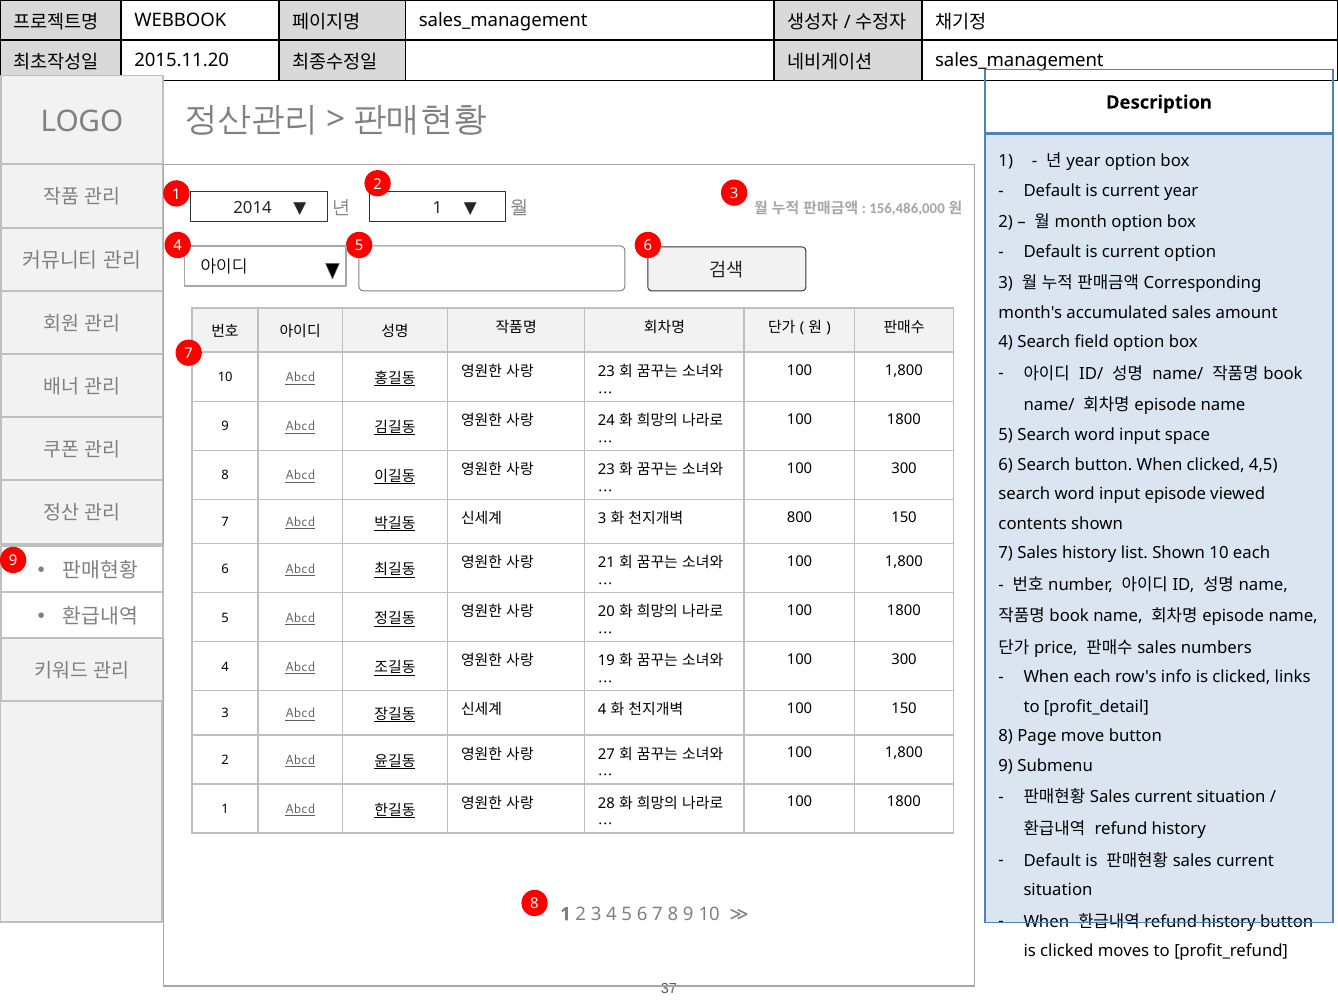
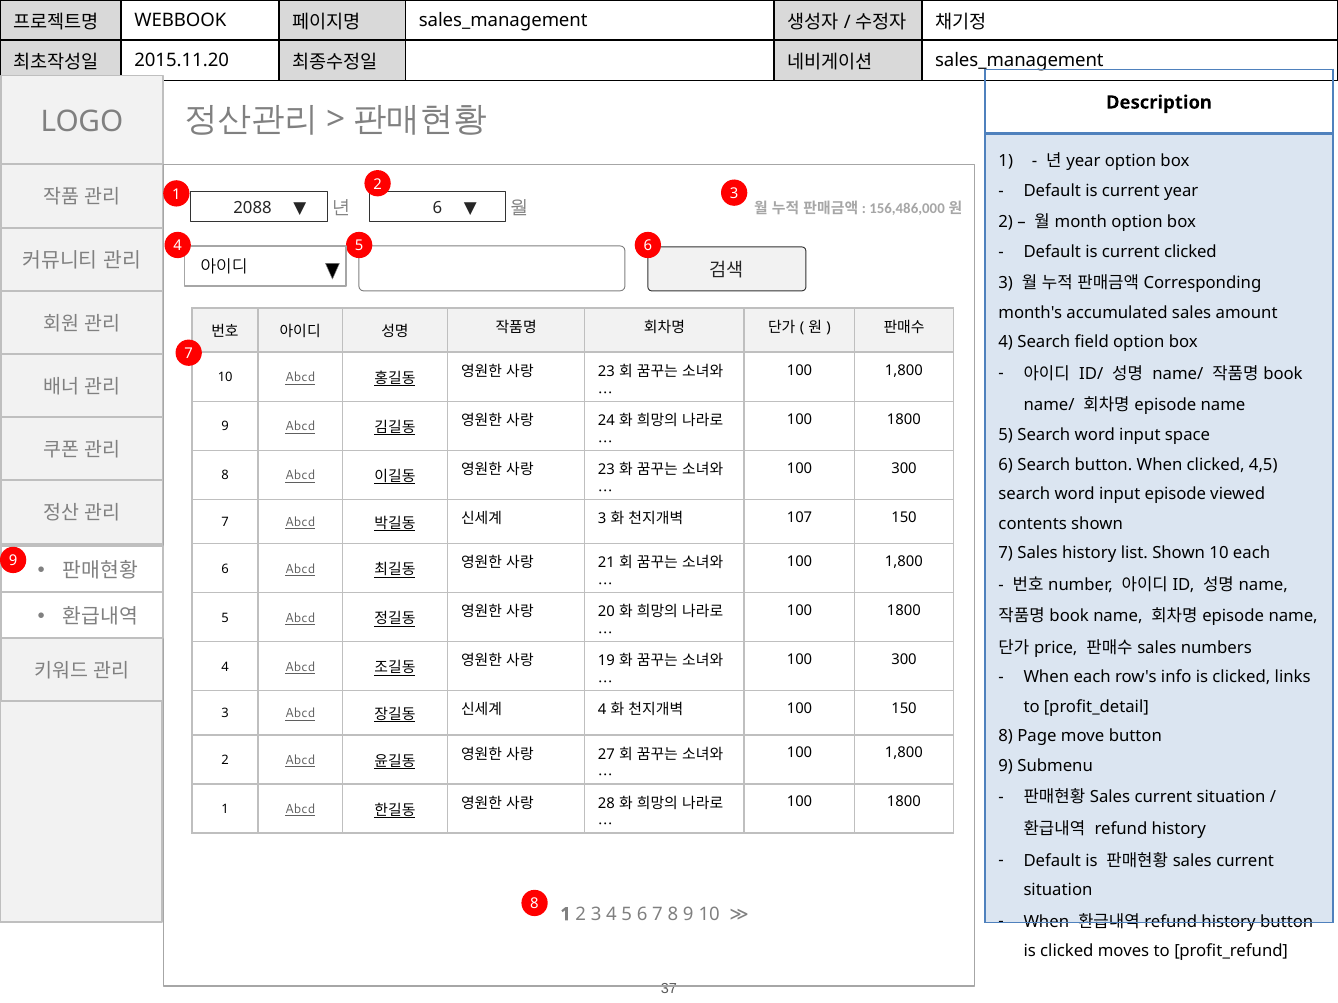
2014: 2014 -> 2088
1 at (437, 208): 1 -> 6
current option: option -> clicked
800: 800 -> 107
